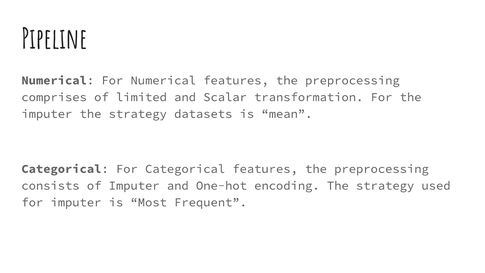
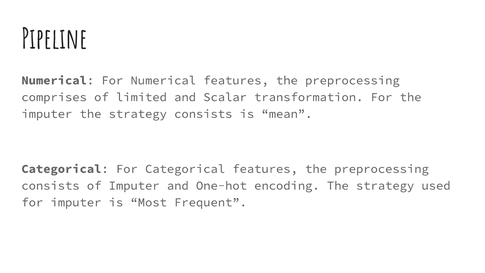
strategy datasets: datasets -> consists
